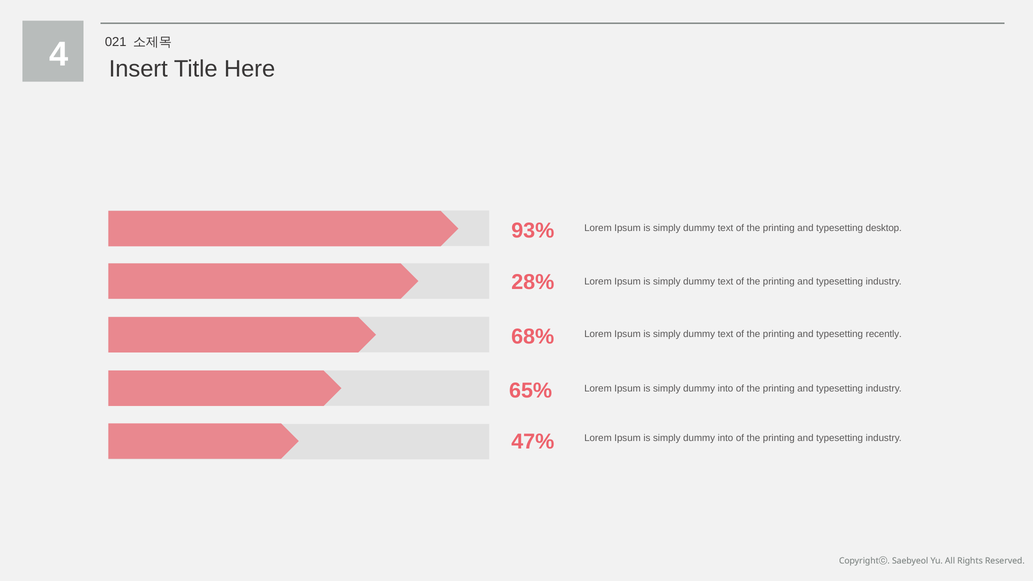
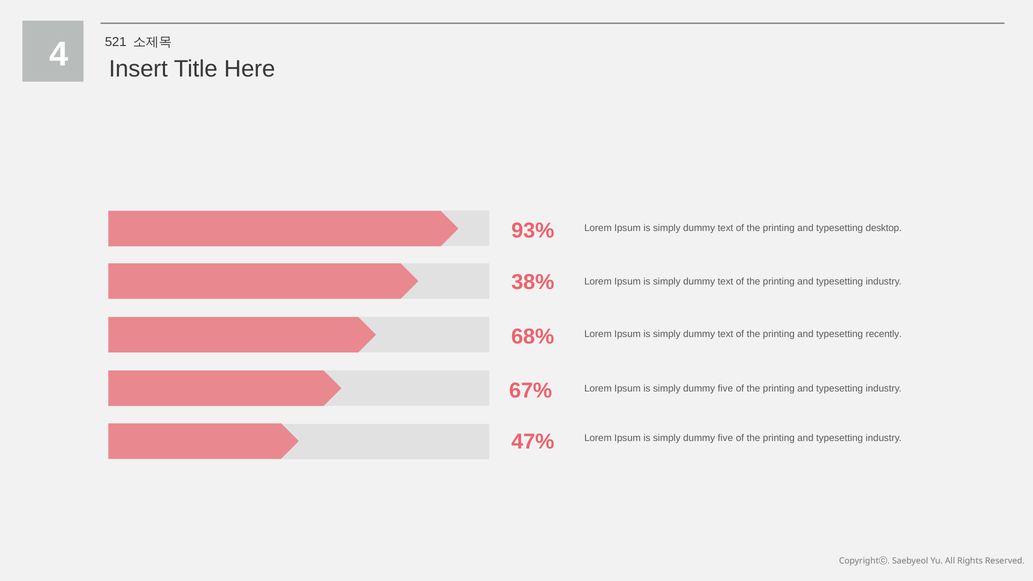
021: 021 -> 521
28%: 28% -> 38%
65%: 65% -> 67%
into at (725, 389): into -> five
into at (725, 438): into -> five
